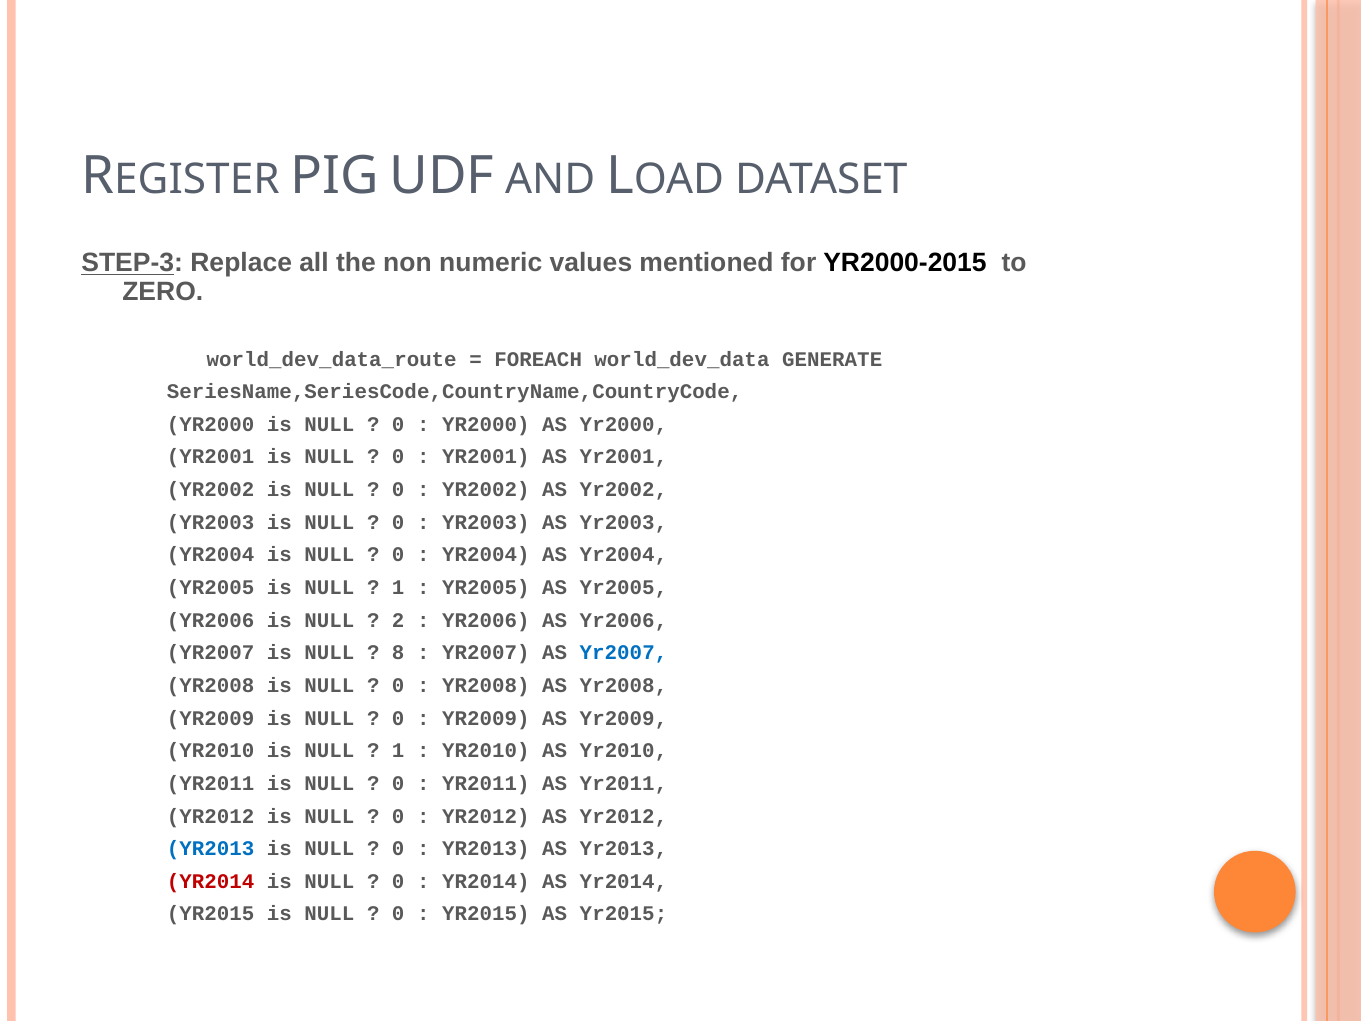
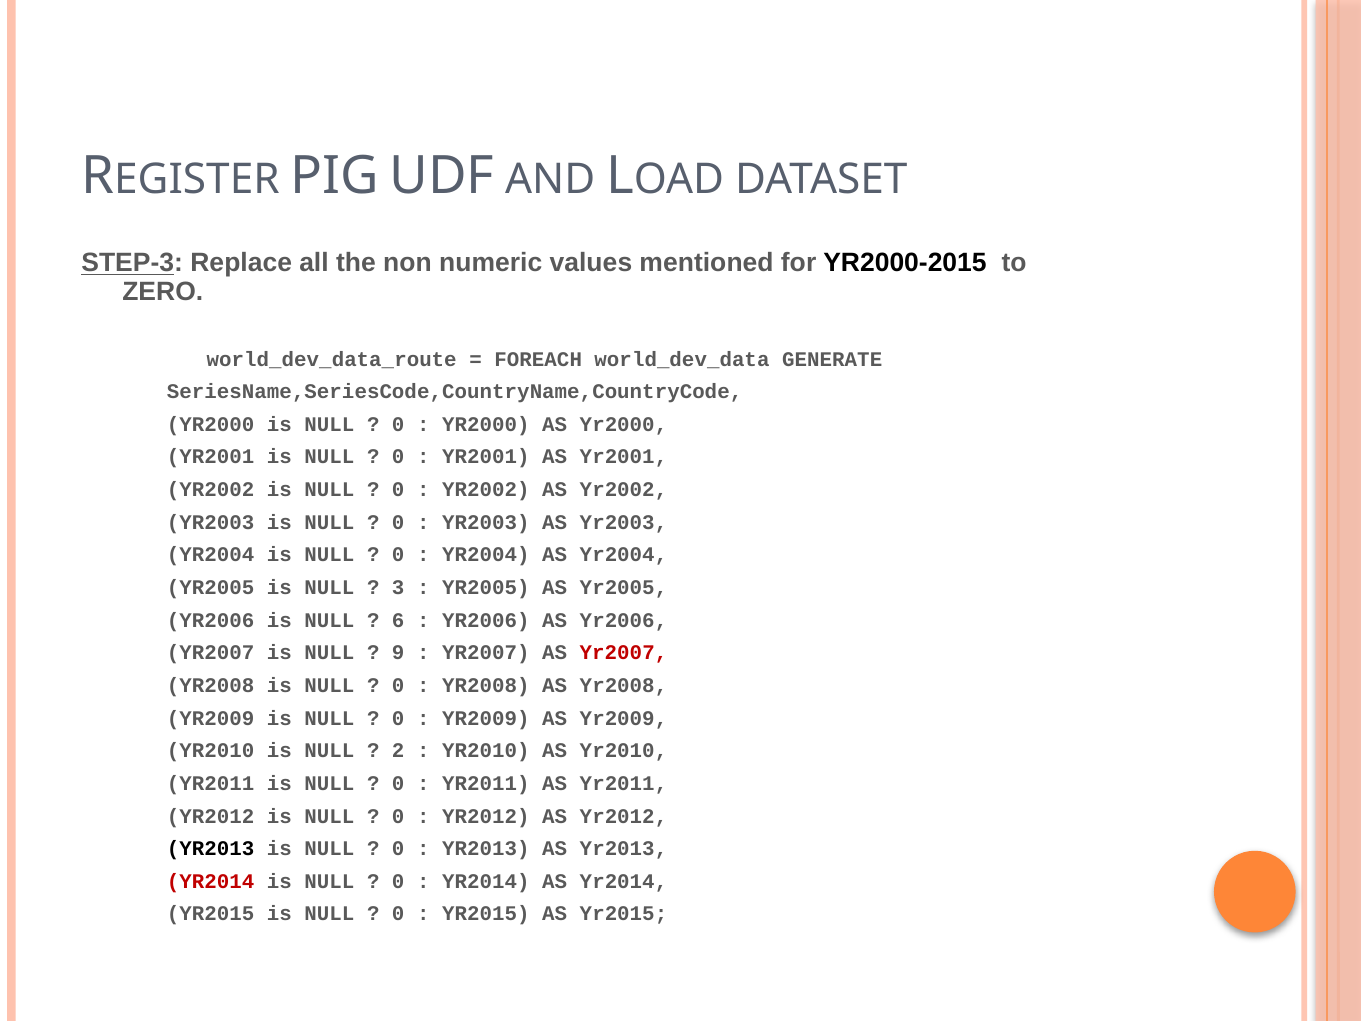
1 at (398, 588): 1 -> 3
2: 2 -> 6
8: 8 -> 9
Yr2007 at (623, 653) colour: blue -> red
1 at (398, 751): 1 -> 2
YR2013 at (211, 849) colour: blue -> black
